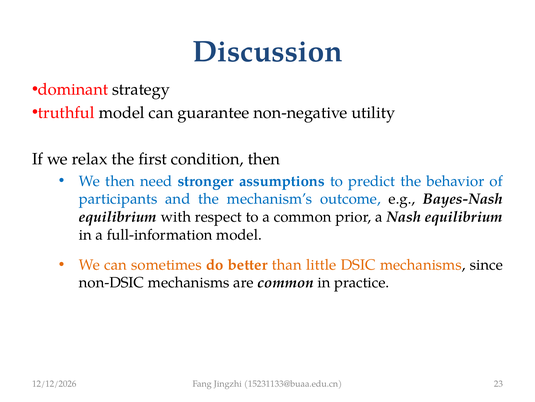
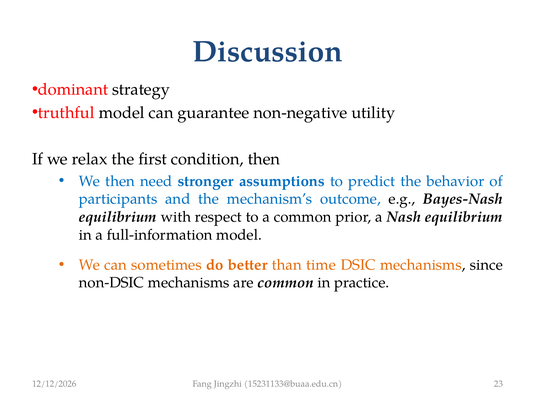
little: little -> time
